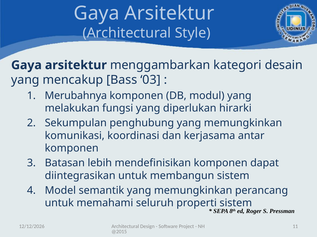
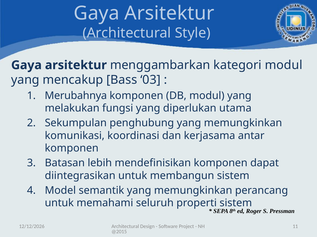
kategori desain: desain -> modul
hirarki: hirarki -> utama
